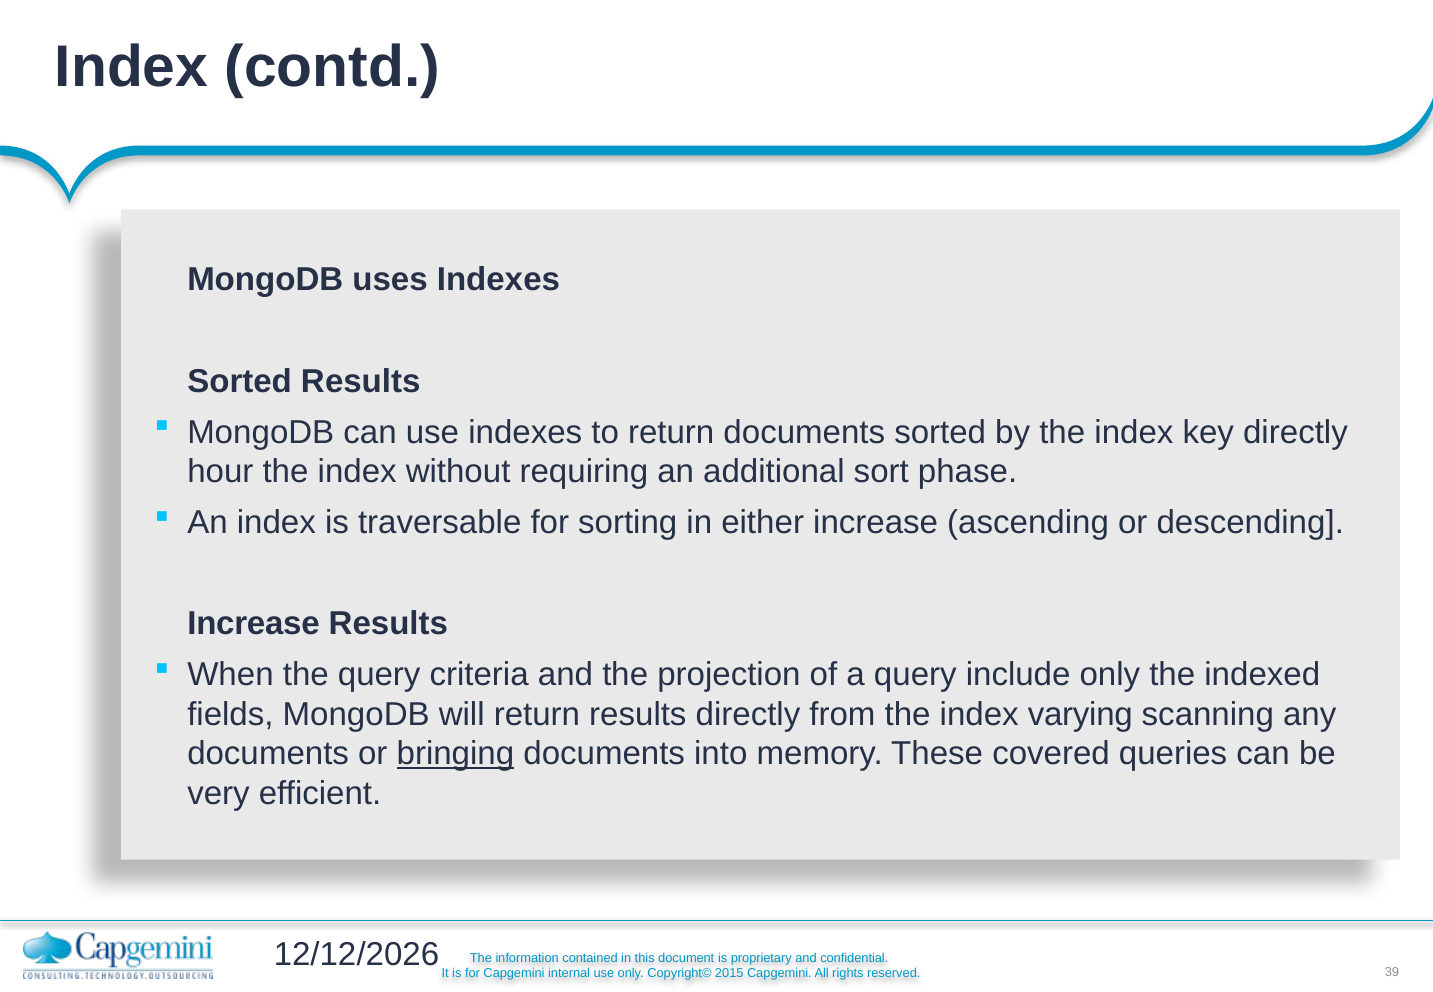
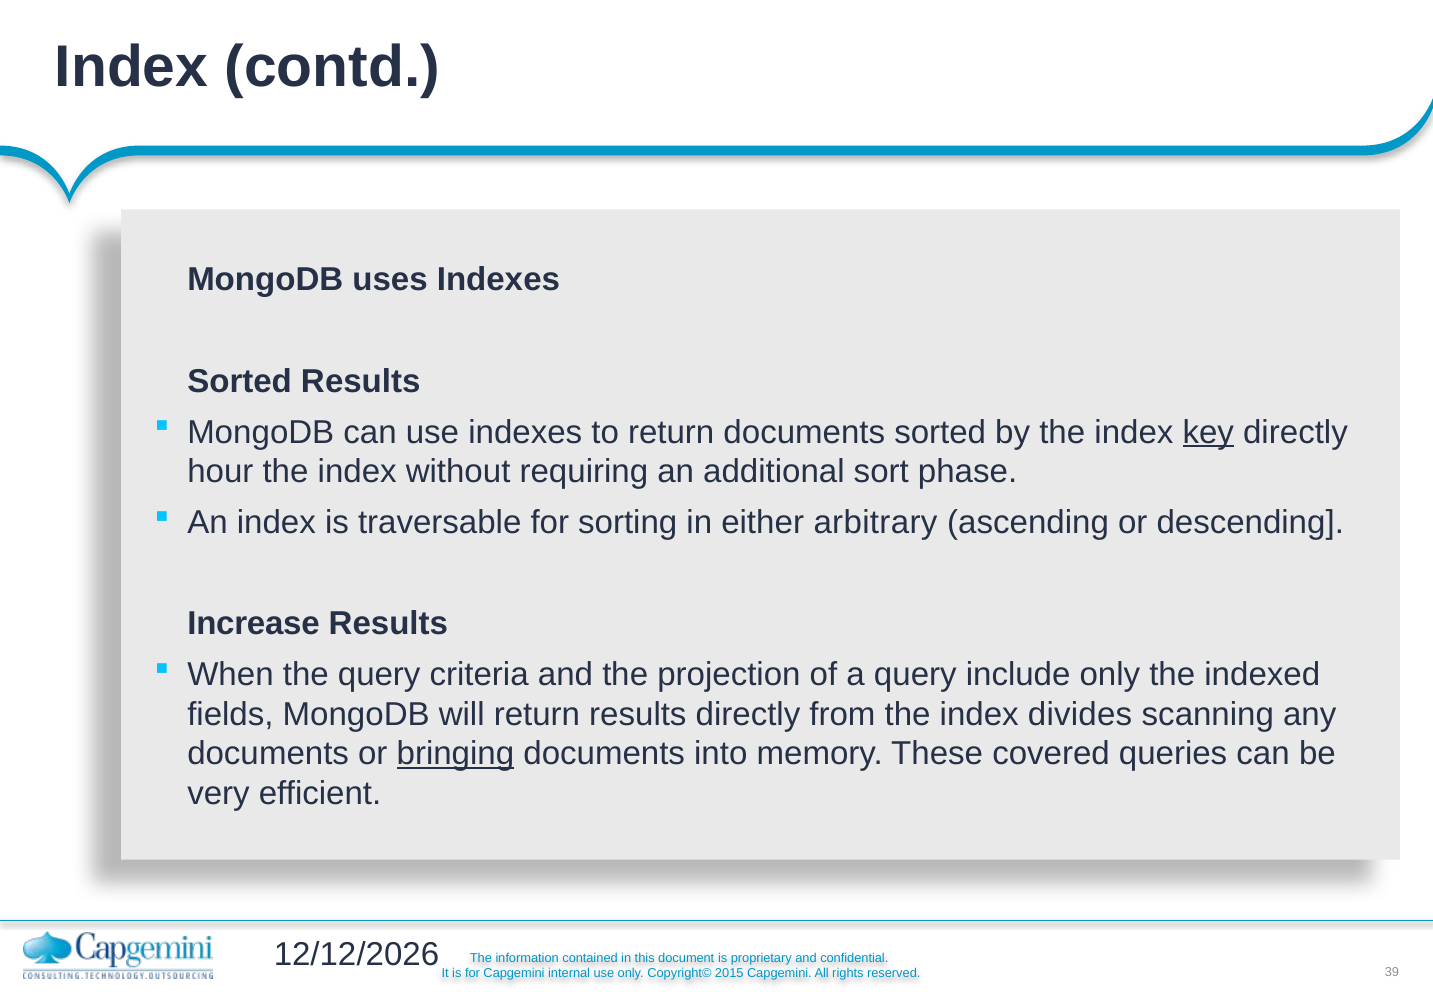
key underline: none -> present
either increase: increase -> arbitrary
varying: varying -> divides
